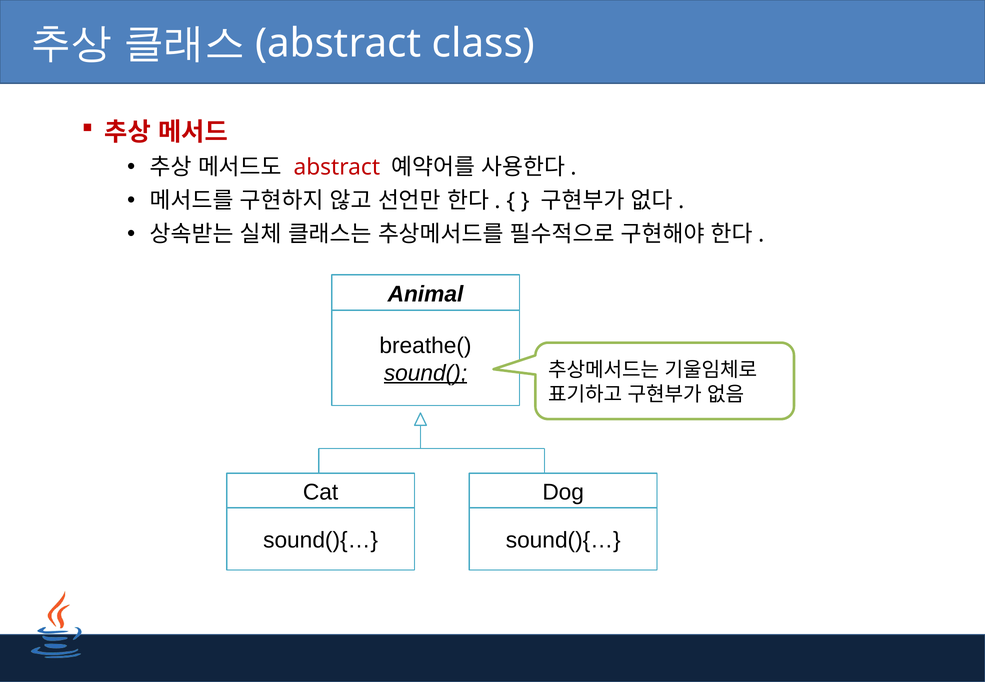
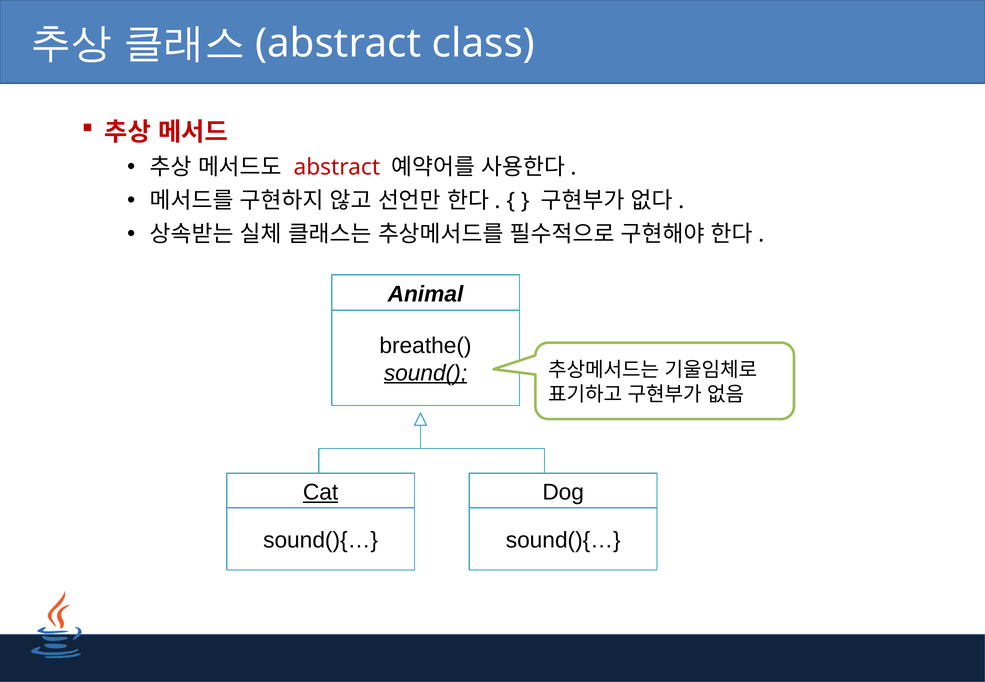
Cat underline: none -> present
